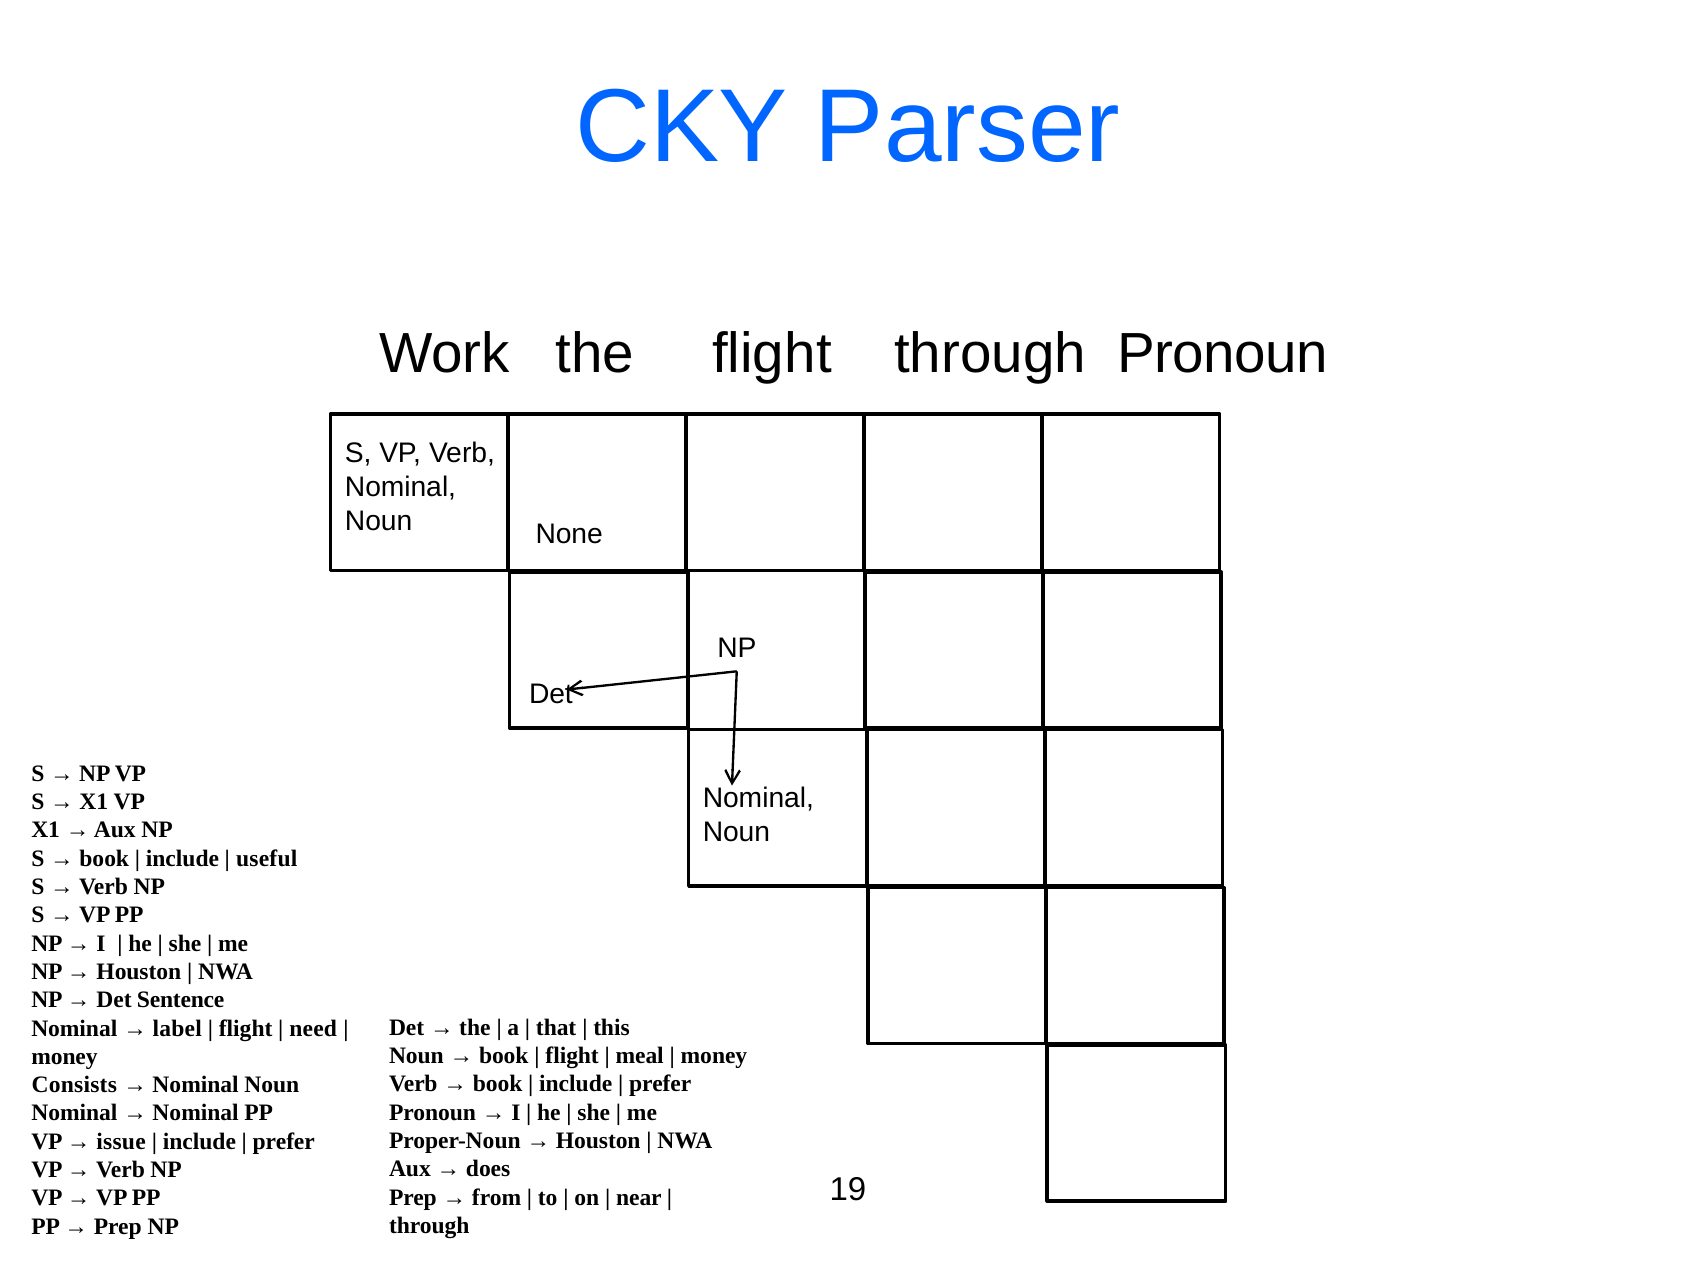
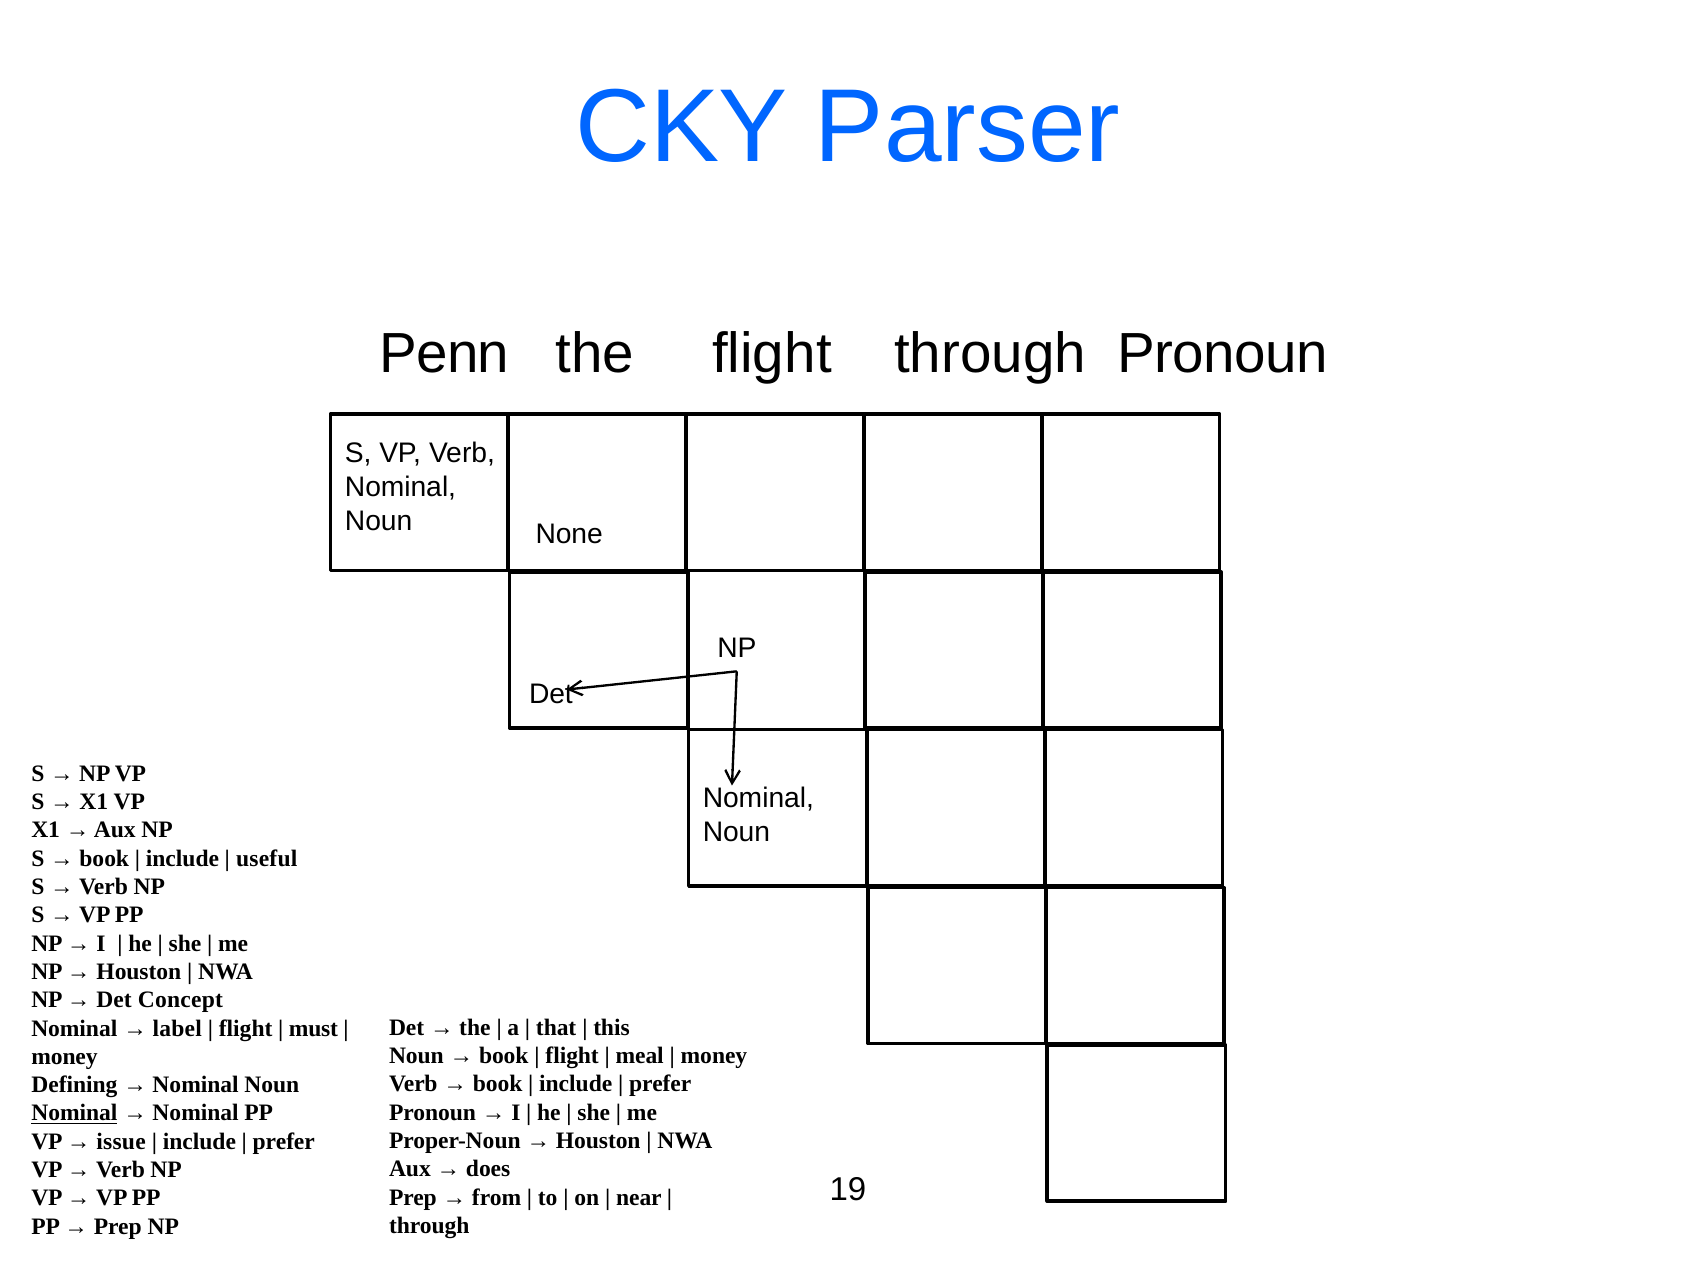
Work: Work -> Penn
Sentence: Sentence -> Concept
need: need -> must
Consists: Consists -> Defining
Nominal at (74, 1113) underline: none -> present
